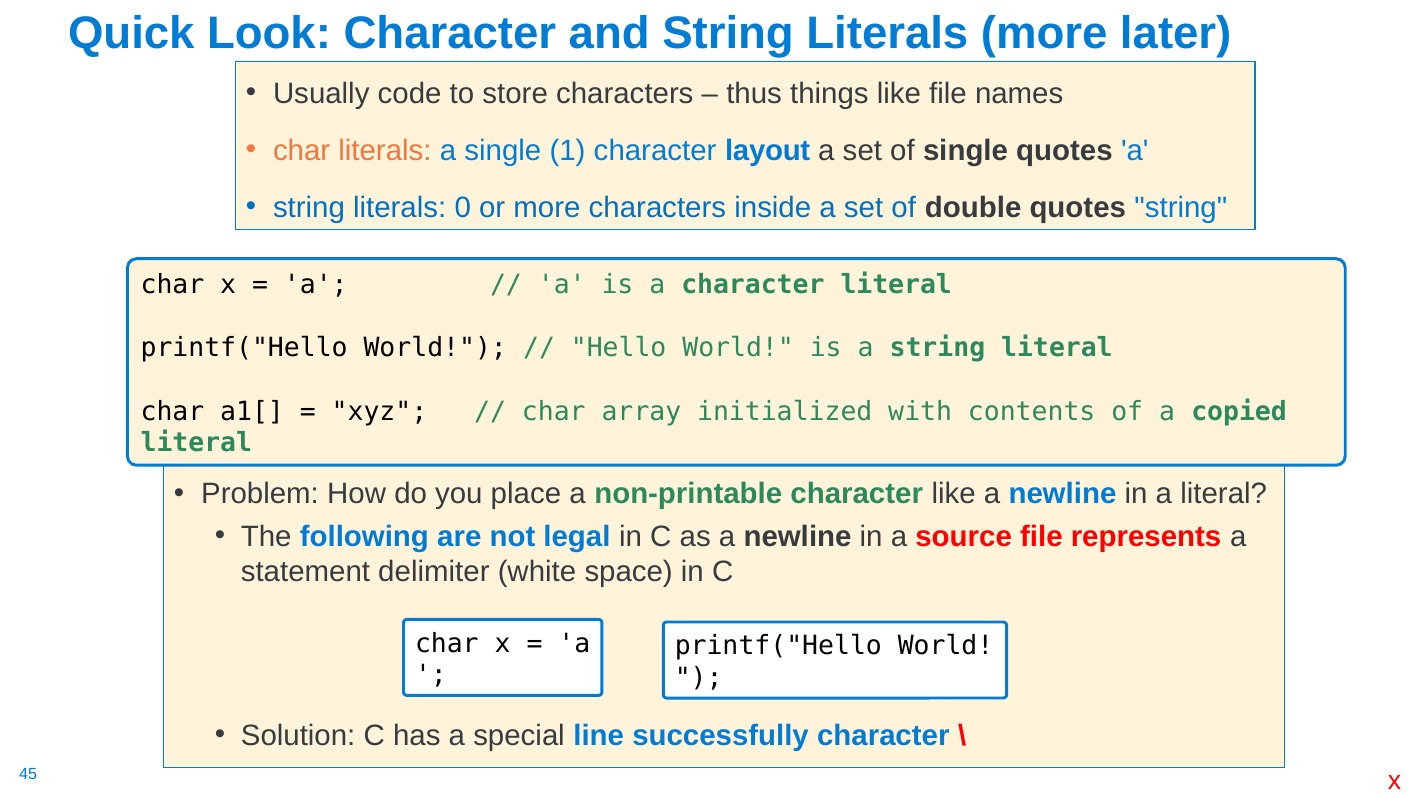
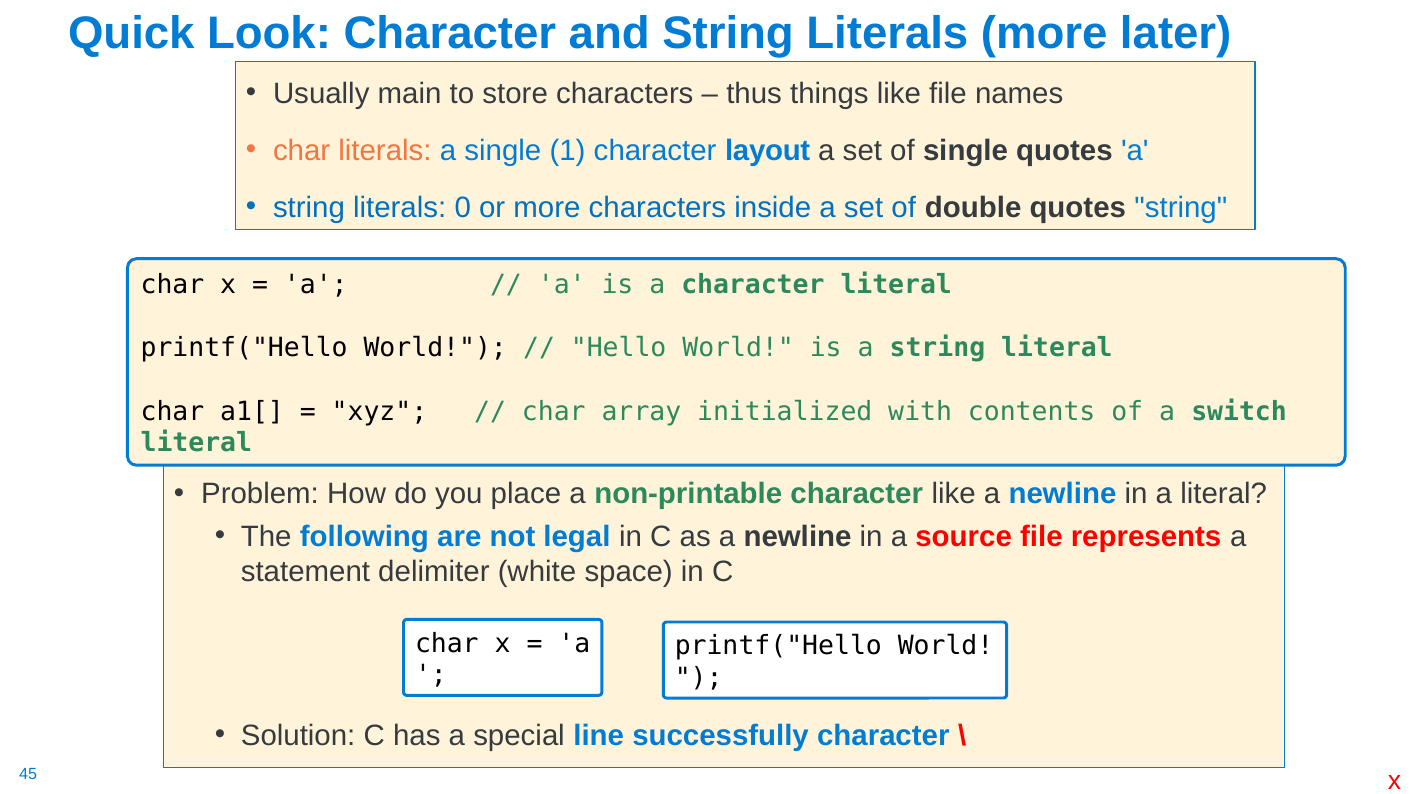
code: code -> main
copied: copied -> switch
